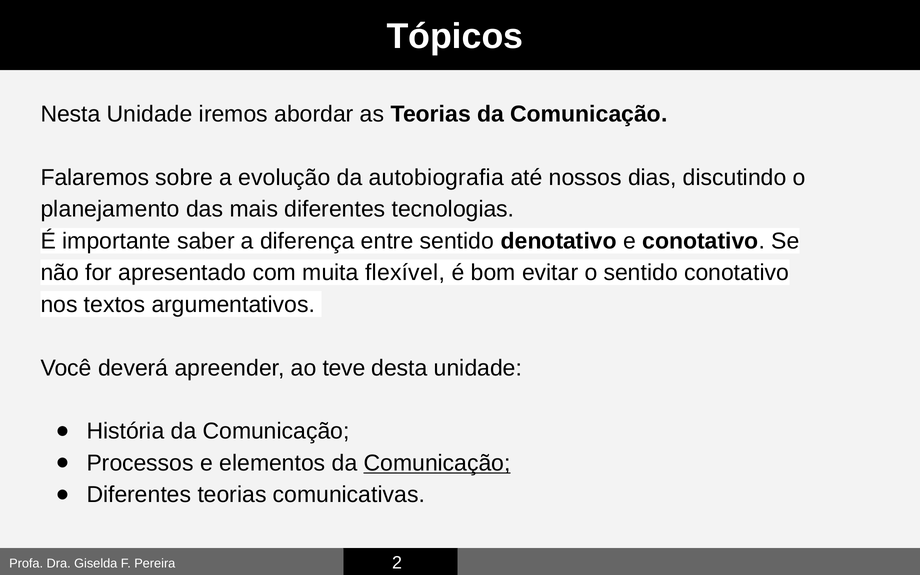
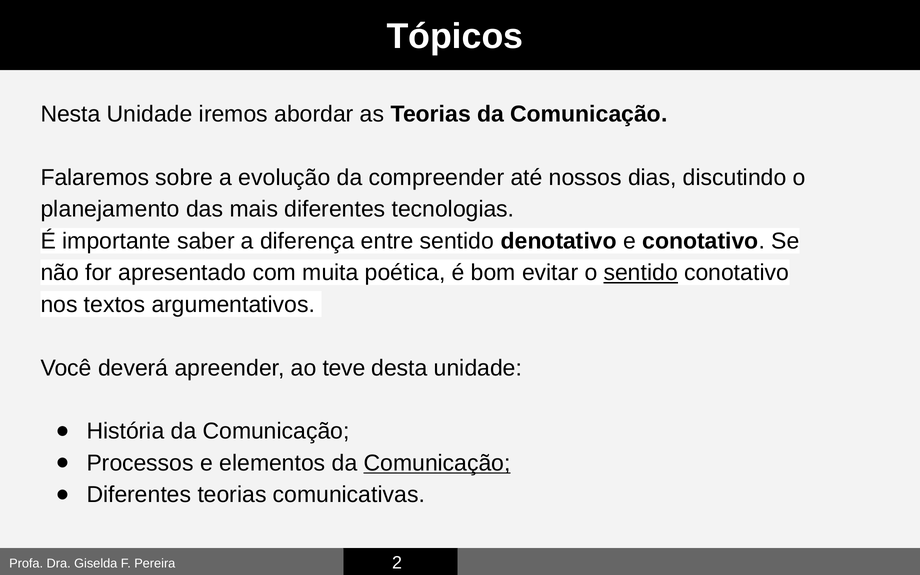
autobiografia: autobiografia -> compreender
flexível: flexível -> poética
sentido at (641, 273) underline: none -> present
